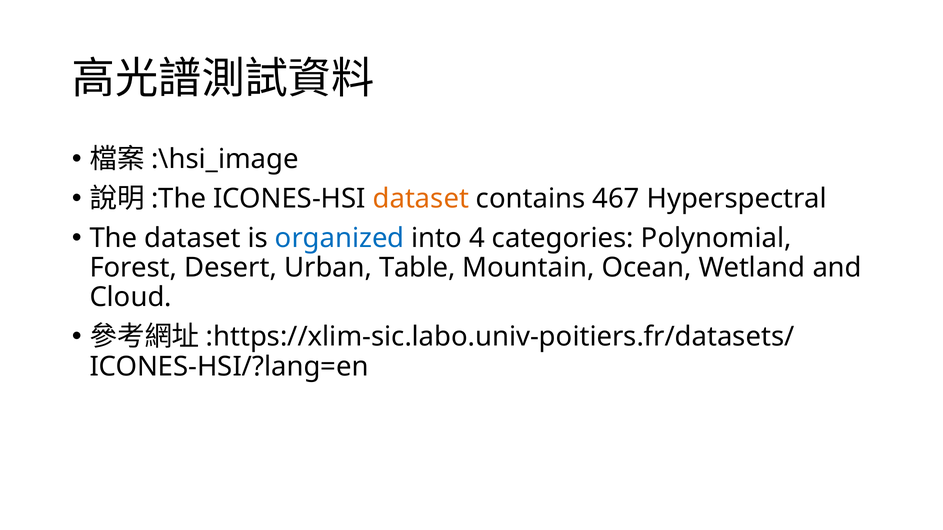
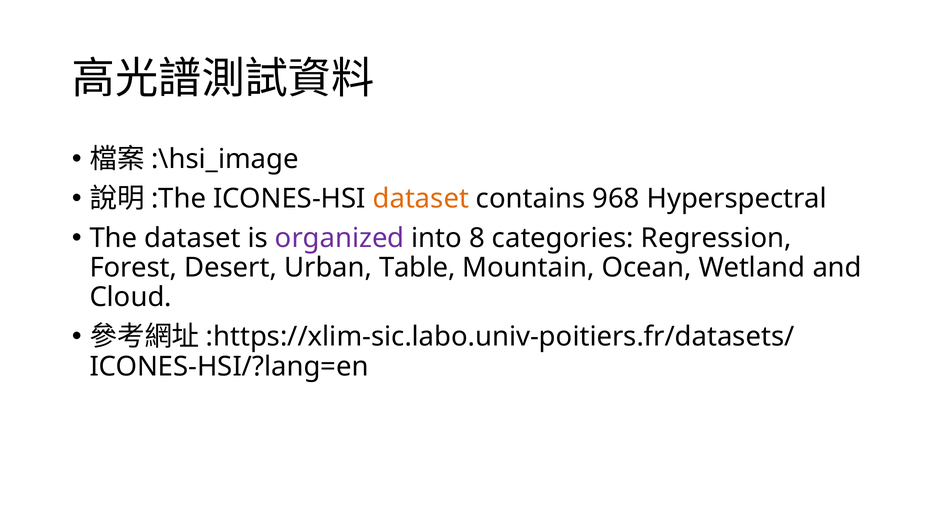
467: 467 -> 968
organized colour: blue -> purple
4: 4 -> 8
Polynomial: Polynomial -> Regression
